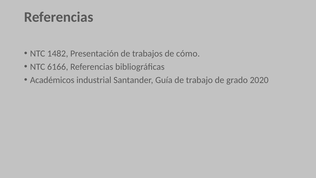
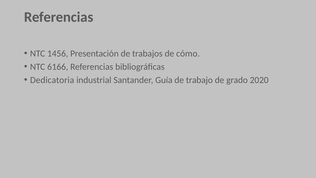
1482: 1482 -> 1456
Académicos: Académicos -> Dedicatoria
